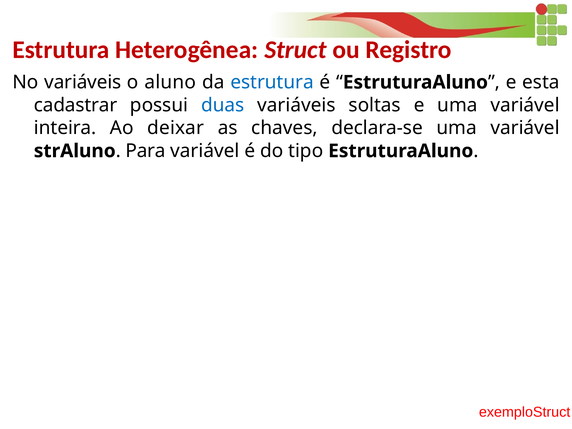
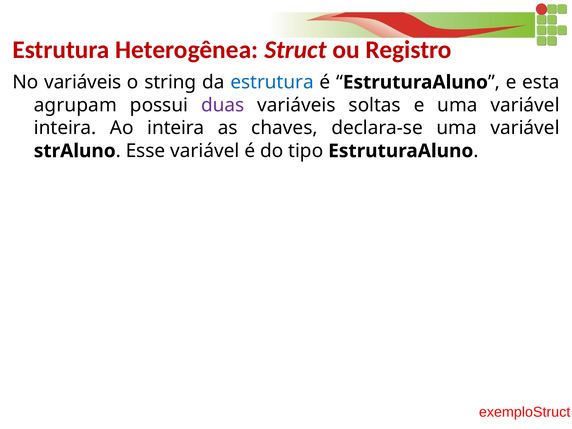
aluno: aluno -> string
cadastrar: cadastrar -> agrupam
duas colour: blue -> purple
Ao deixar: deixar -> inteira
Para: Para -> Esse
